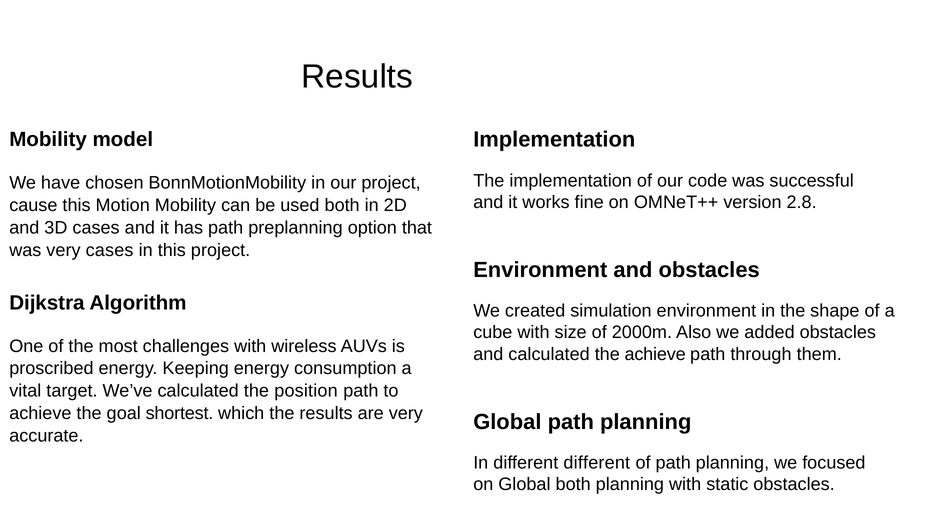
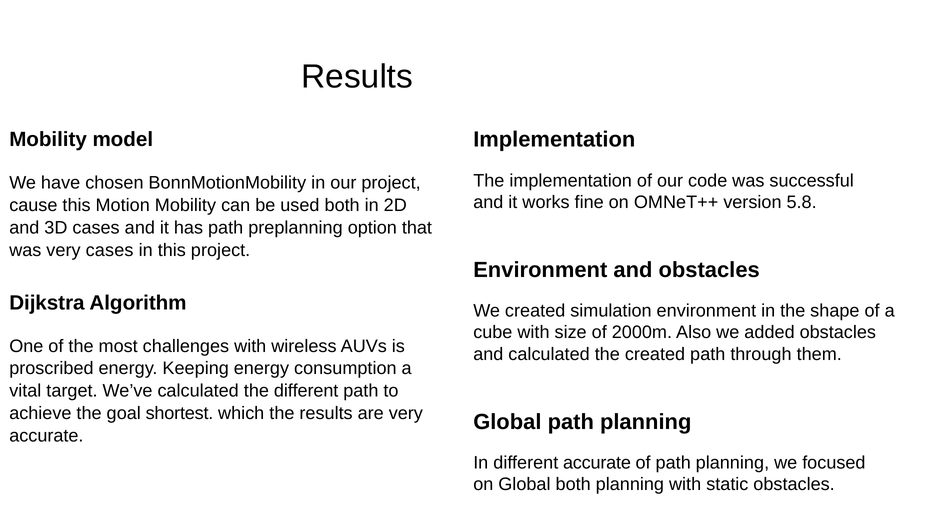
2.8: 2.8 -> 5.8
the achieve: achieve -> created
the position: position -> different
different different: different -> accurate
